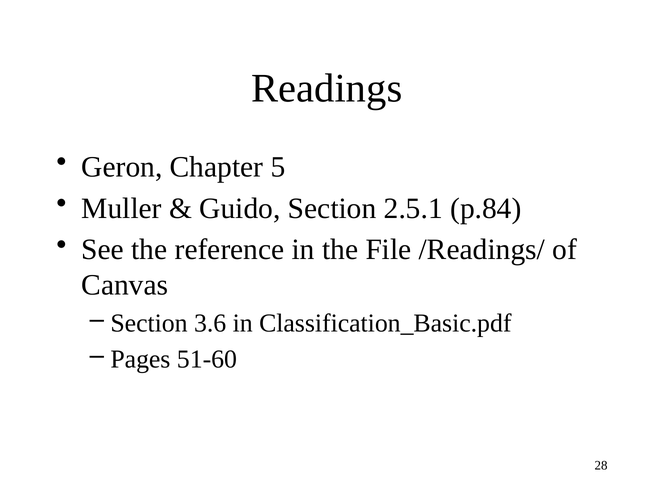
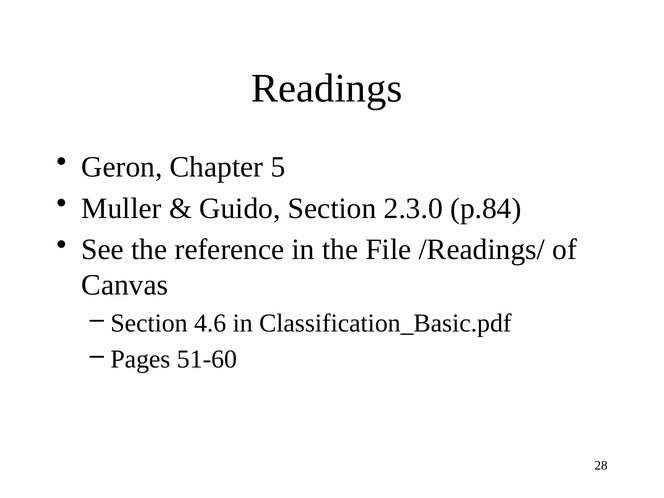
2.5.1: 2.5.1 -> 2.3.0
3.6: 3.6 -> 4.6
